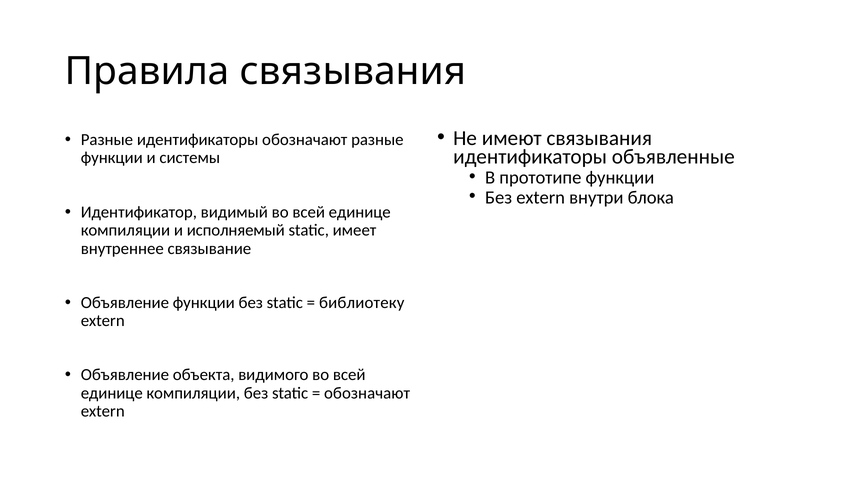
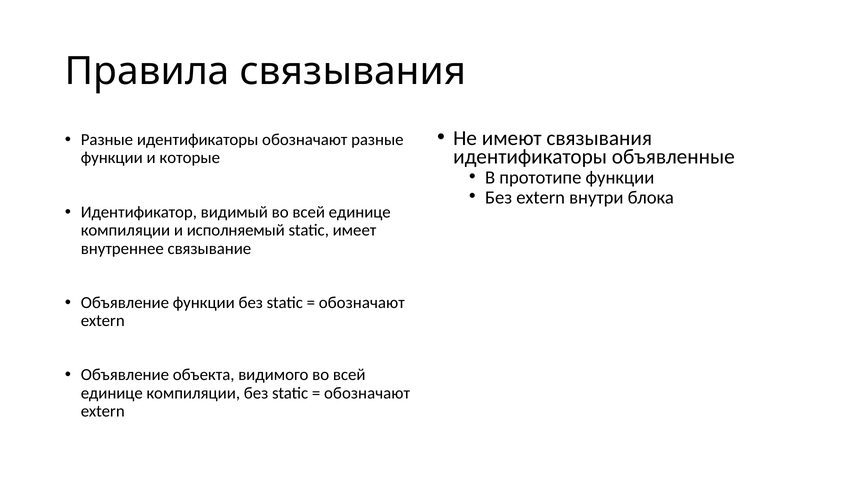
системы: системы -> которые
библиотеку at (362, 302): библиотеку -> обозначают
